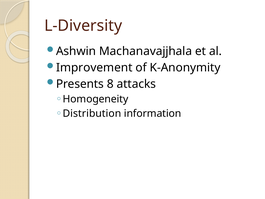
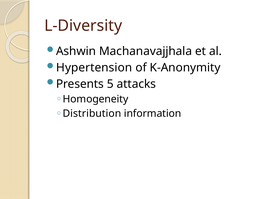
Improvement: Improvement -> Hypertension
8: 8 -> 5
